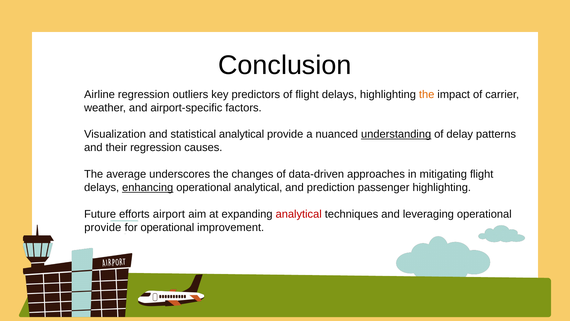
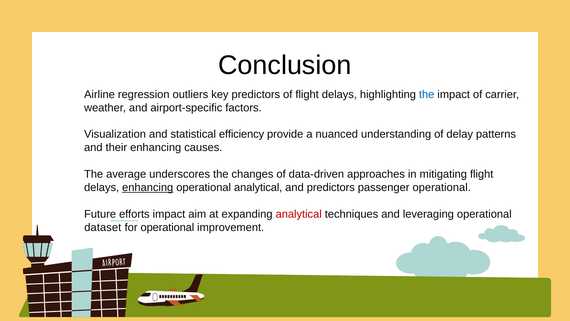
the at (427, 94) colour: orange -> blue
statistical analytical: analytical -> efficiency
understanding underline: present -> none
their regression: regression -> enhancing
and prediction: prediction -> predictors
passenger highlighting: highlighting -> operational
efforts airport: airport -> impact
provide at (103, 227): provide -> dataset
